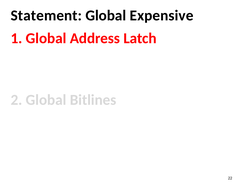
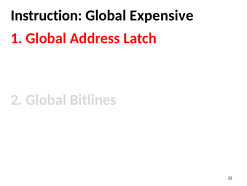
Statement: Statement -> Instruction
